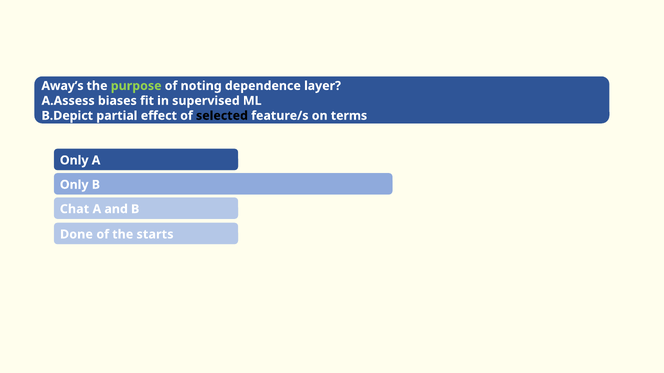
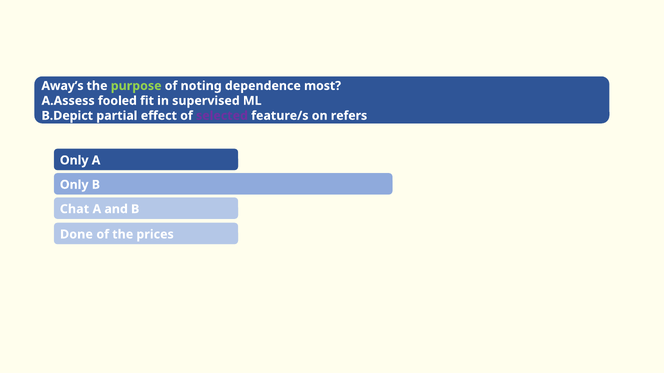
layer: layer -> most
biases: biases -> fooled
selected colour: black -> purple
terms: terms -> refers
starts: starts -> prices
